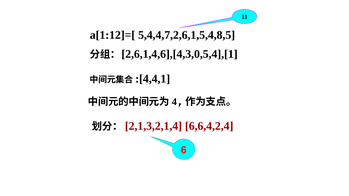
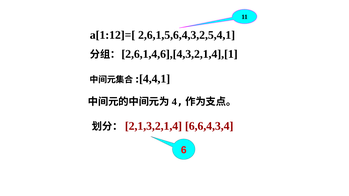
5,4,4,7,2,6,1,5,4,8,5: 5,4,4,7,2,6,1,5,4,8,5 -> 2,6,1,5,6,4,3,2,5,4,1
2,6,1,4,6],[4,3,0,5,4],[1: 2,6,1,4,6],[4,3,0,5,4],[1 -> 2,6,1,4,6],[4,3,2,1,4],[1
6,6,4,2,4: 6,6,4,2,4 -> 6,6,4,3,4
